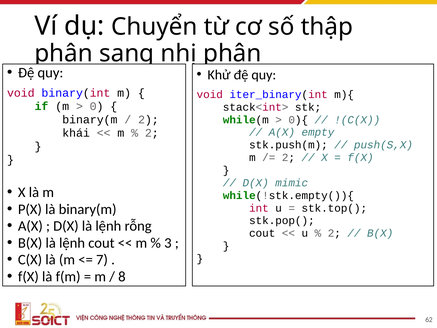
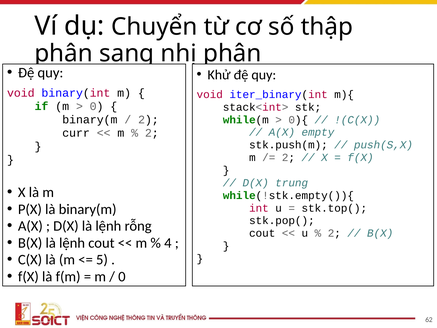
khái: khái -> curr
mimic: mimic -> trung
3: 3 -> 4
7: 7 -> 5
8 at (122, 276): 8 -> 0
